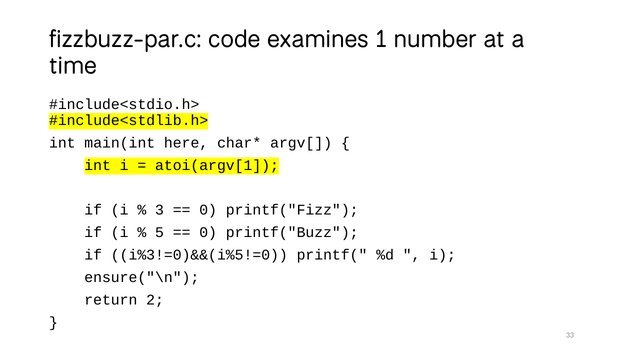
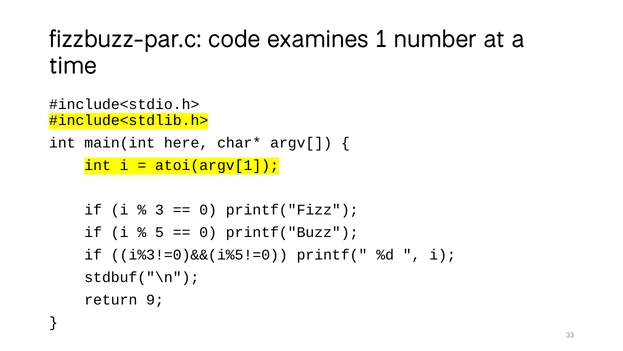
ensure("\n: ensure("\n -> stdbuf("\n
2: 2 -> 9
